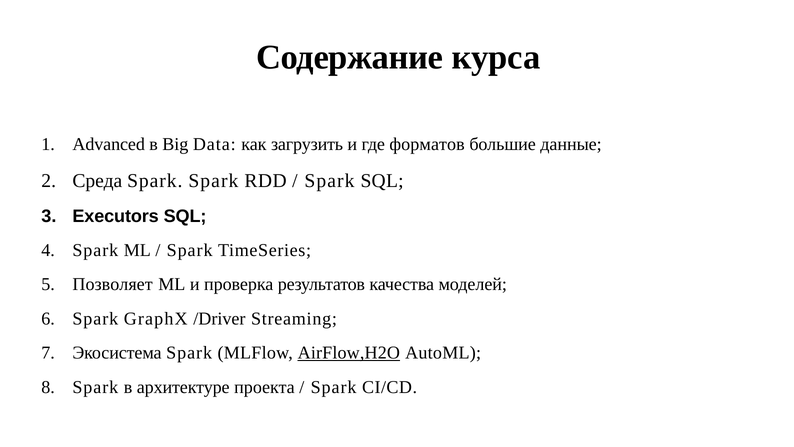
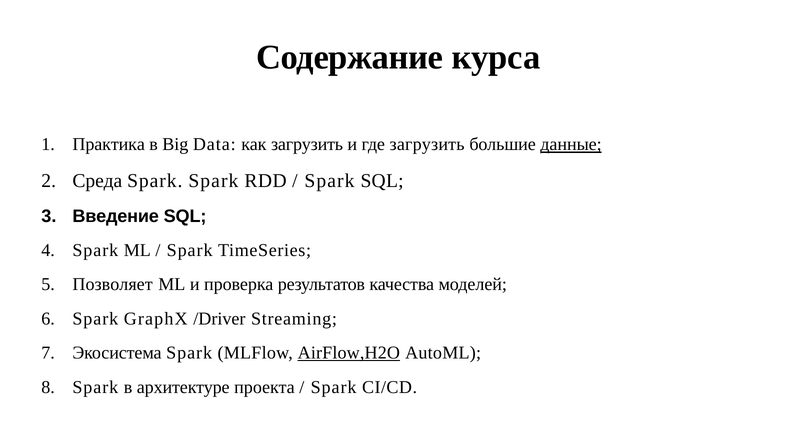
Advanced: Advanced -> Практика
где форматов: форматов -> загрузить
данные underline: none -> present
Executors: Executors -> Введение
